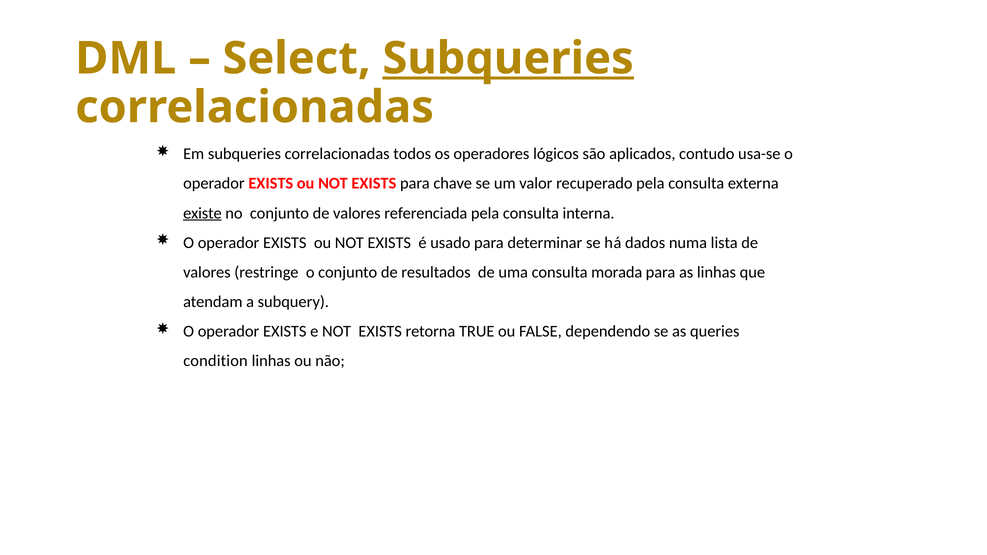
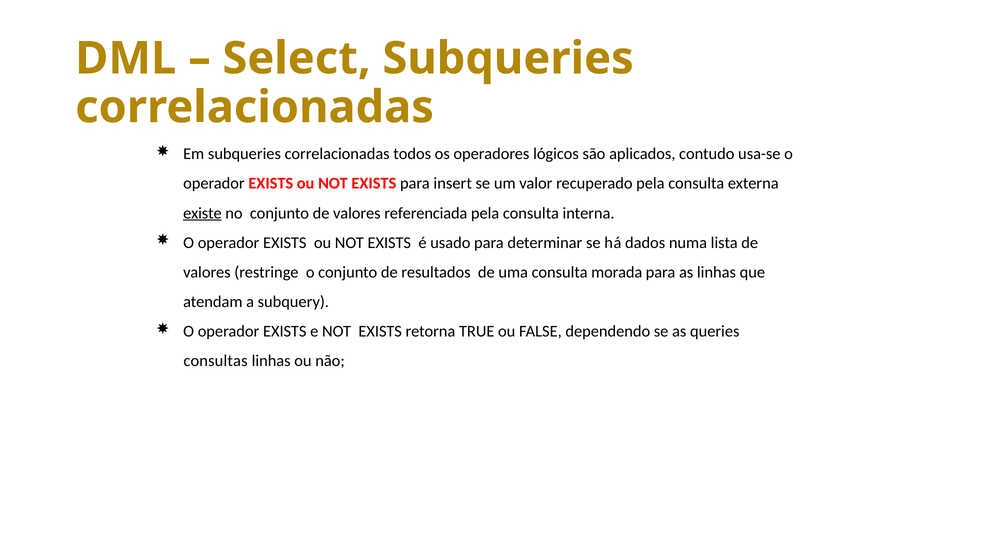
Subqueries at (508, 58) underline: present -> none
chave: chave -> insert
condition: condition -> consultas
